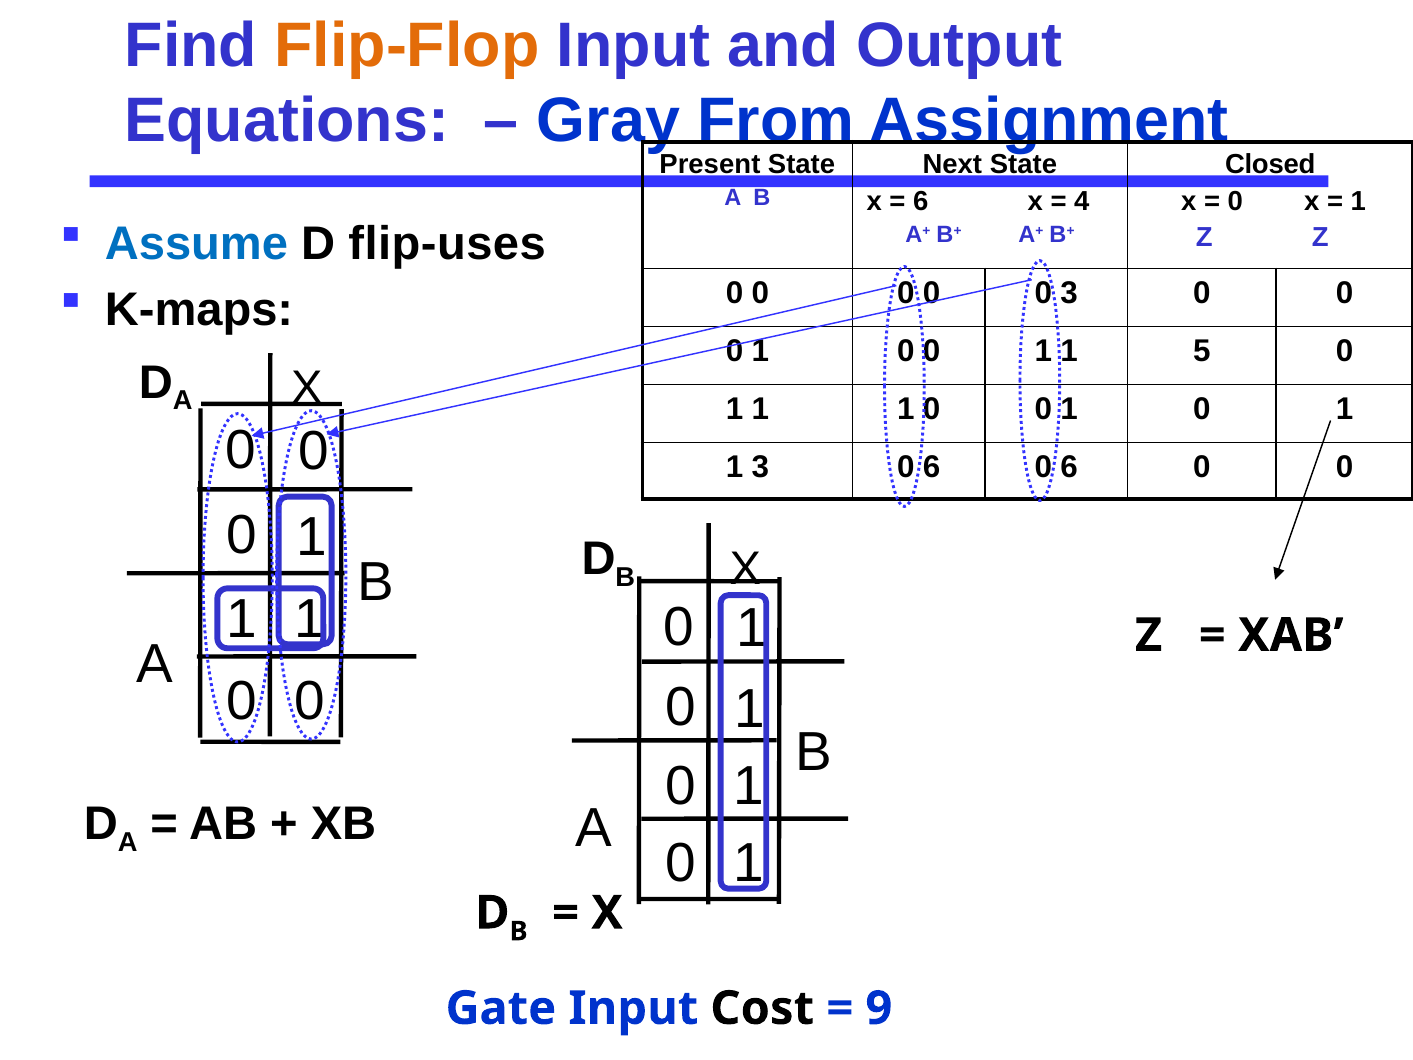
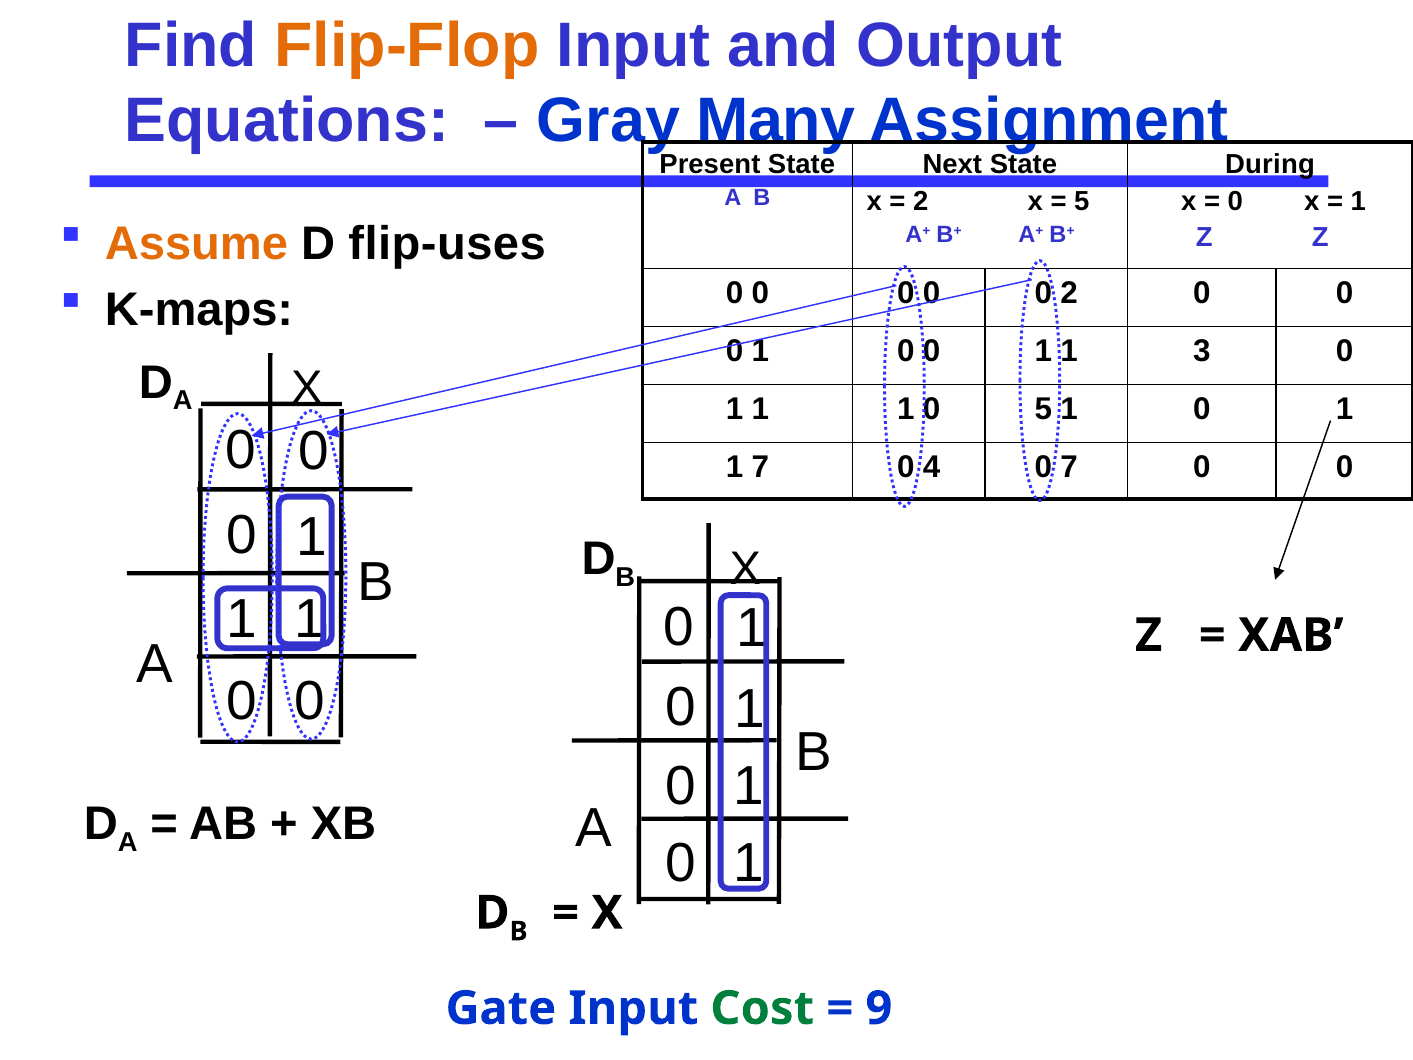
From: From -> Many
Closed: Closed -> During
6 at (921, 201): 6 -> 2
4 at (1082, 201): 4 -> 5
Assume colour: blue -> orange
0 3: 3 -> 2
5: 5 -> 3
1 1 0 0: 0 -> 5
1 3: 3 -> 7
6 at (932, 467): 6 -> 4
6 at (1069, 467): 6 -> 7
Cost colour: black -> green
